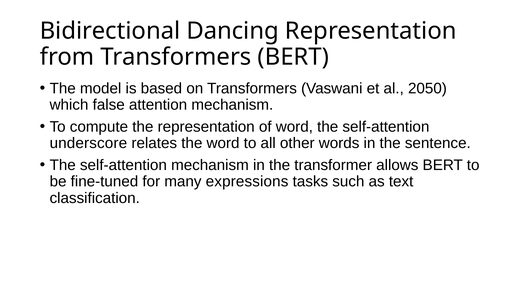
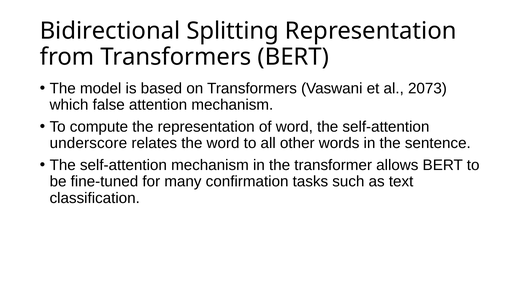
Dancing: Dancing -> Splitting
2050: 2050 -> 2073
expressions: expressions -> confirmation
